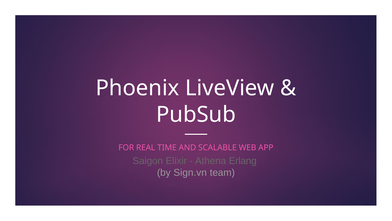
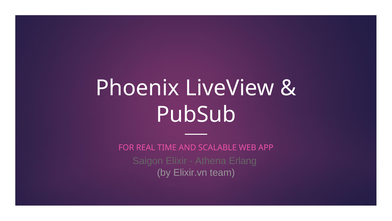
Sign.vn: Sign.vn -> Elixir.vn
